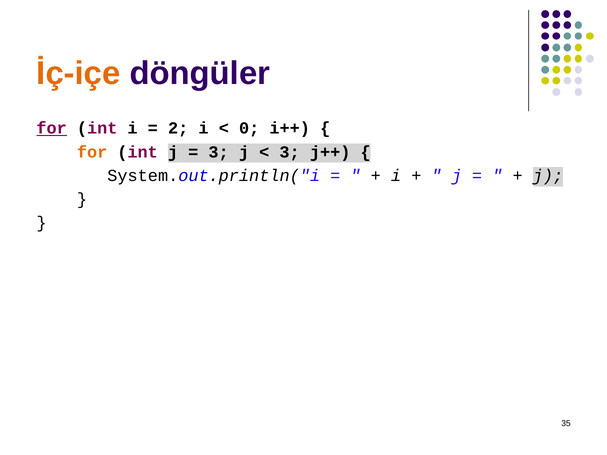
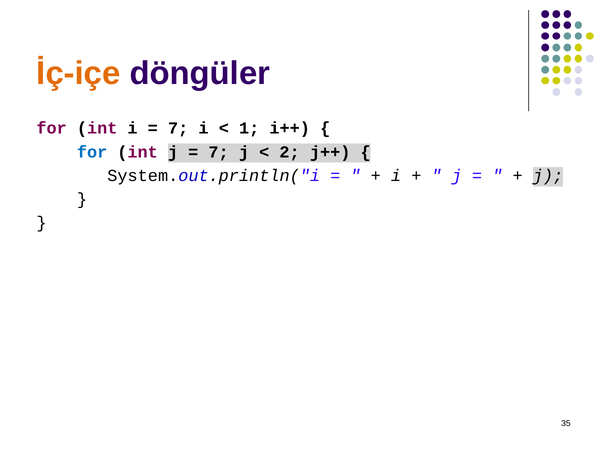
for at (52, 128) underline: present -> none
2 at (178, 128): 2 -> 7
0: 0 -> 1
for at (92, 152) colour: orange -> blue
3 at (219, 152): 3 -> 7
3 at (290, 152): 3 -> 2
